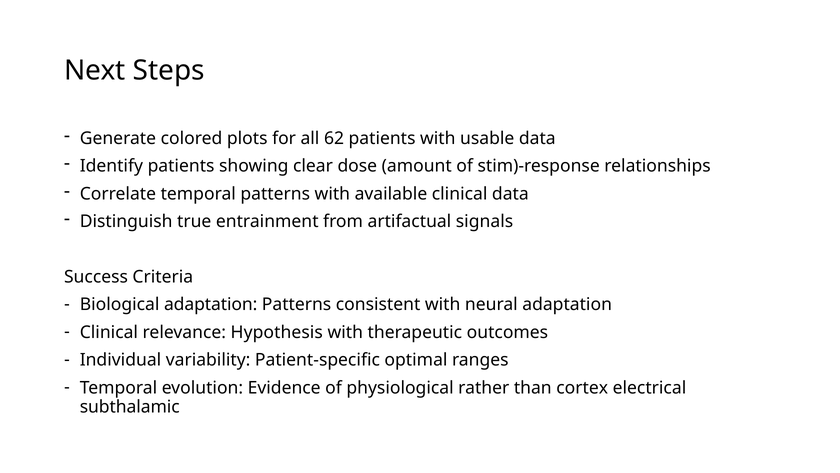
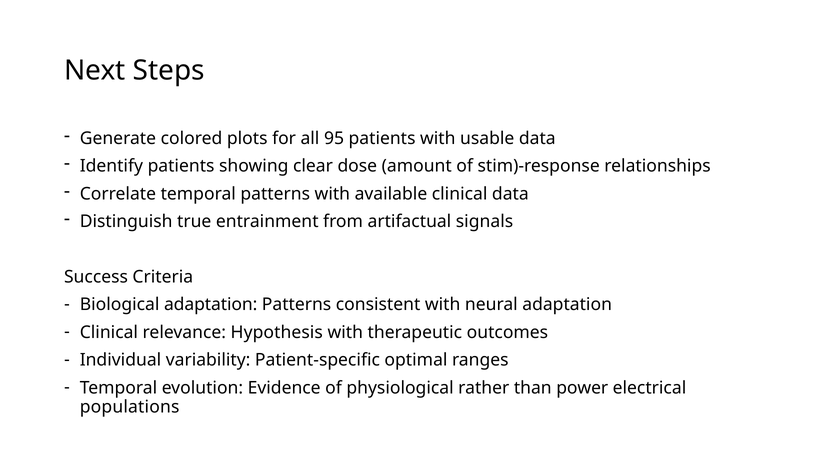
62: 62 -> 95
cortex: cortex -> power
subthalamic: subthalamic -> populations
